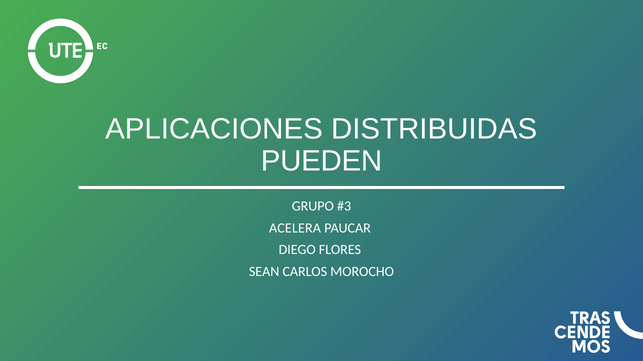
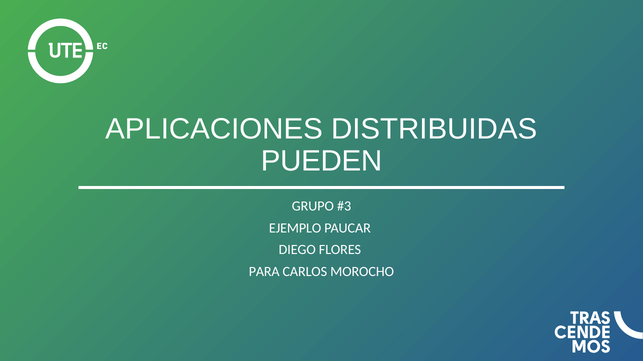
ACELERA: ACELERA -> EJEMPLO
SEAN: SEAN -> PARA
